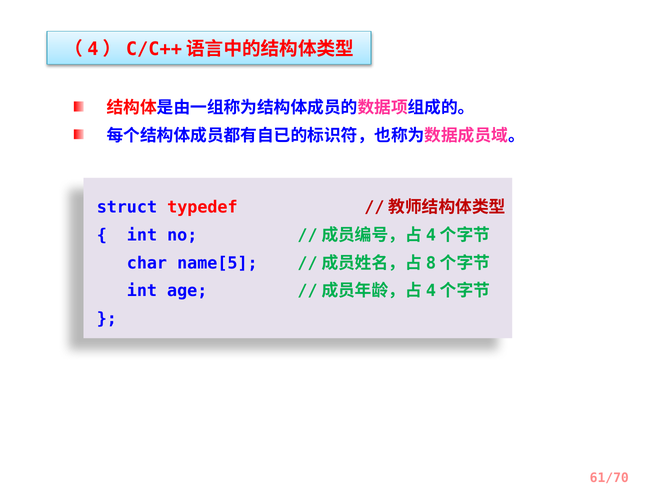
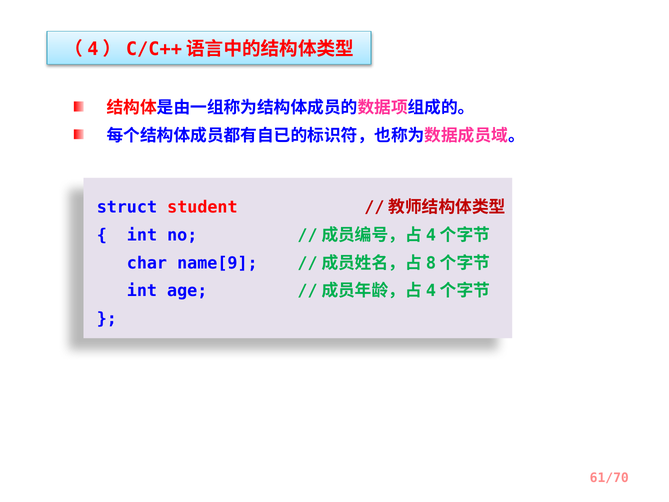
typedef: typedef -> student
name[5: name[5 -> name[9
